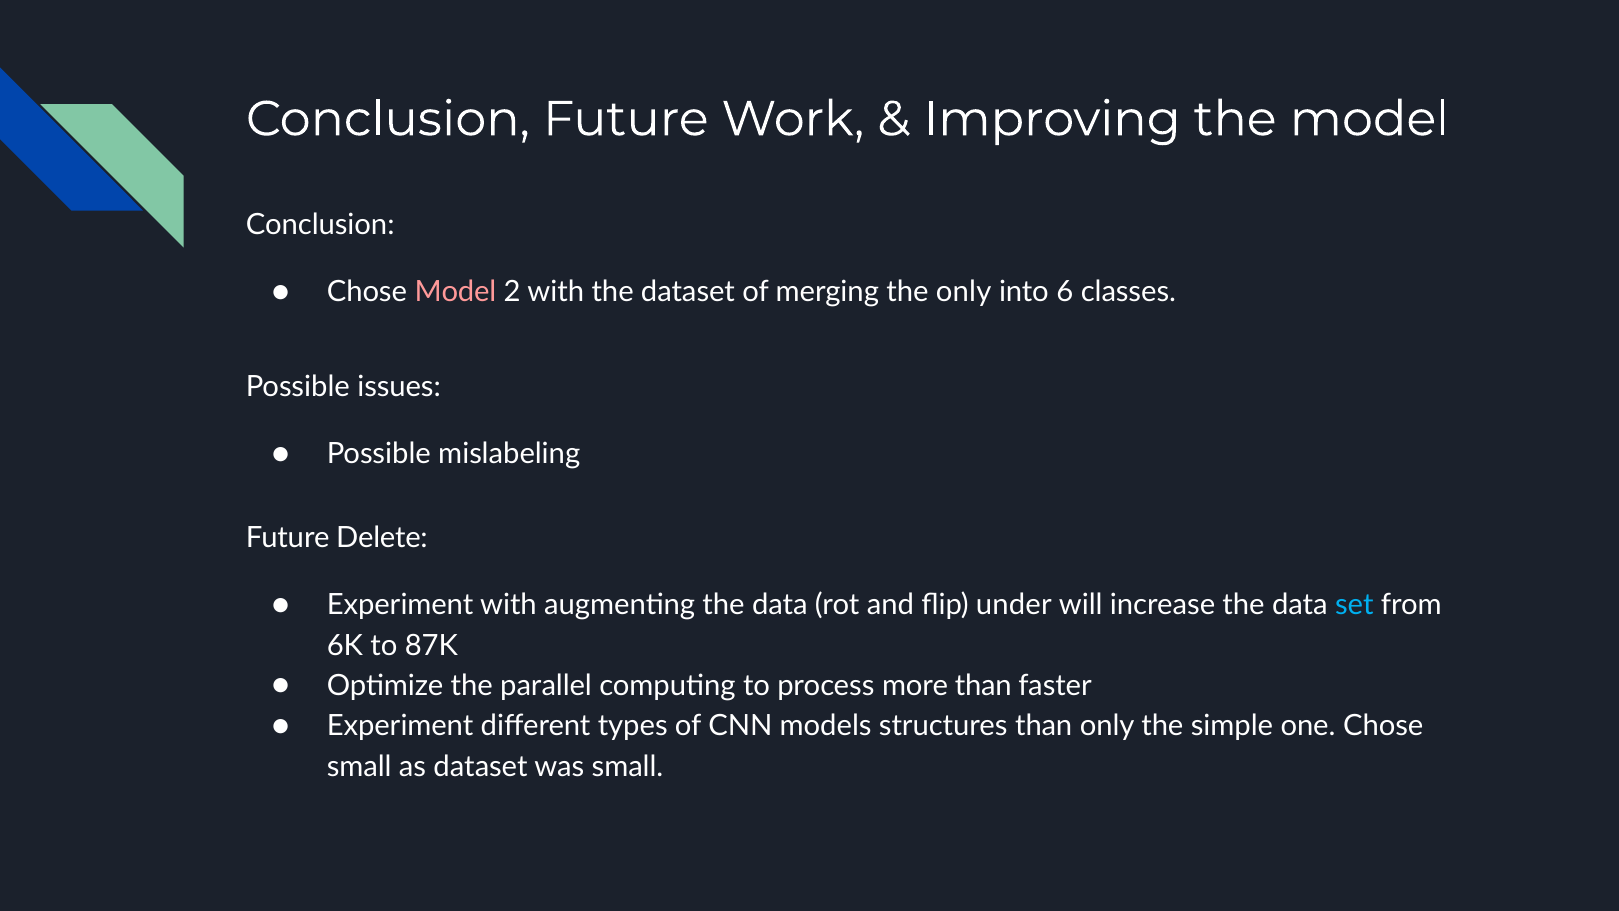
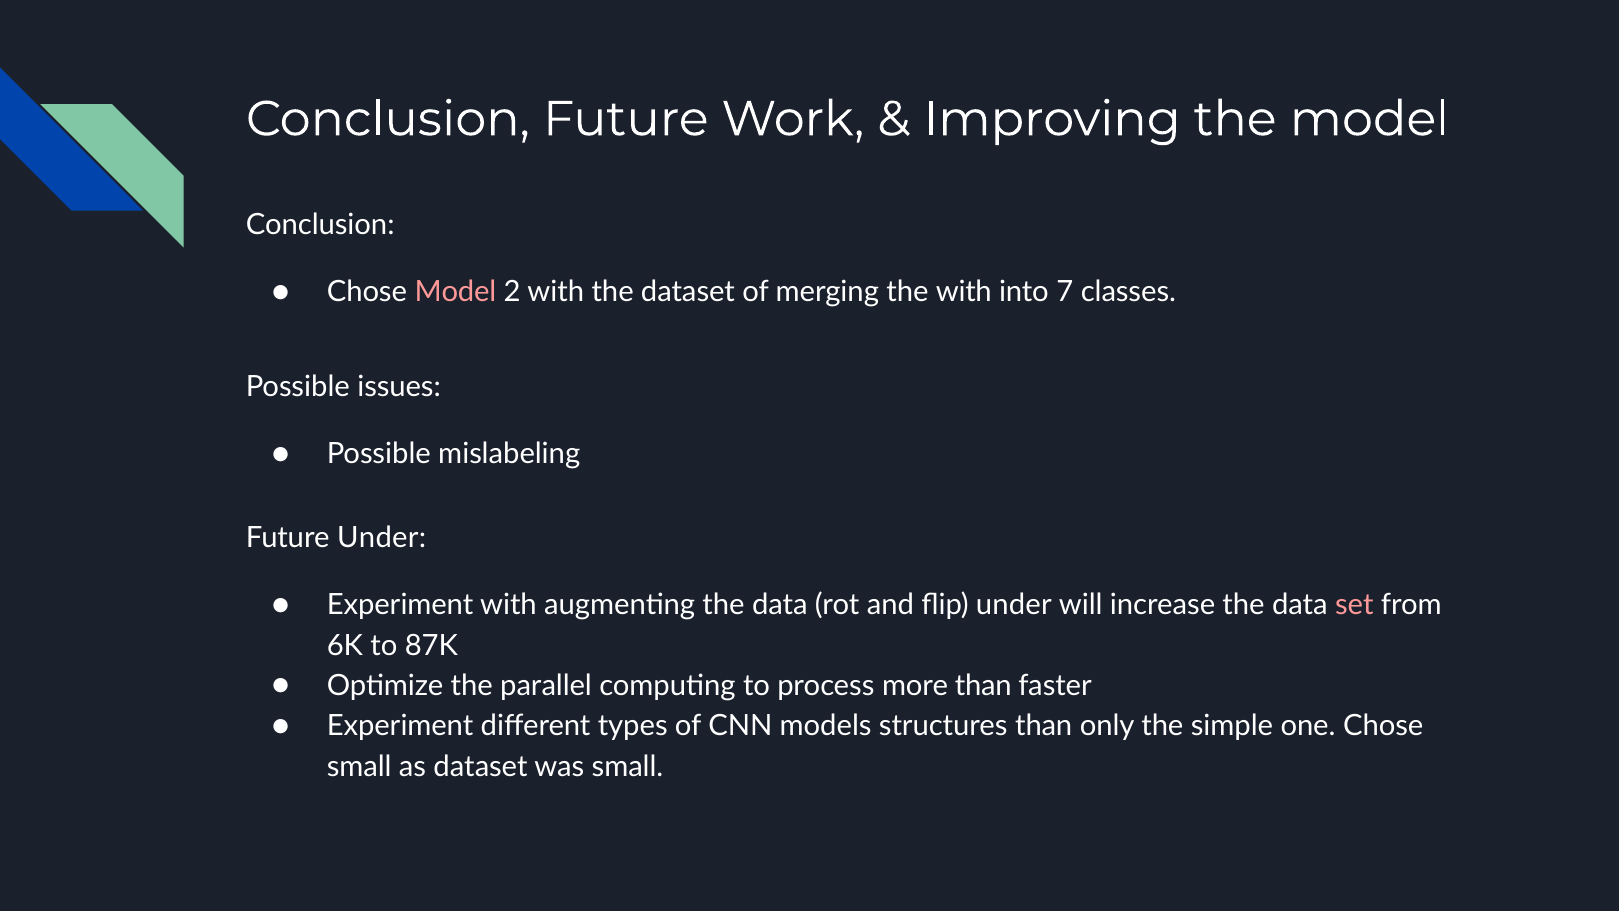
the only: only -> with
6: 6 -> 7
Future Delete: Delete -> Under
set colour: light blue -> pink
